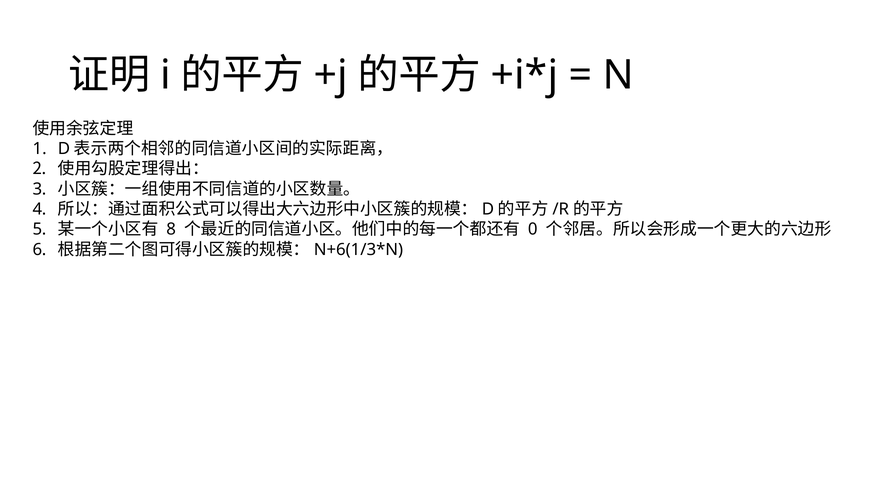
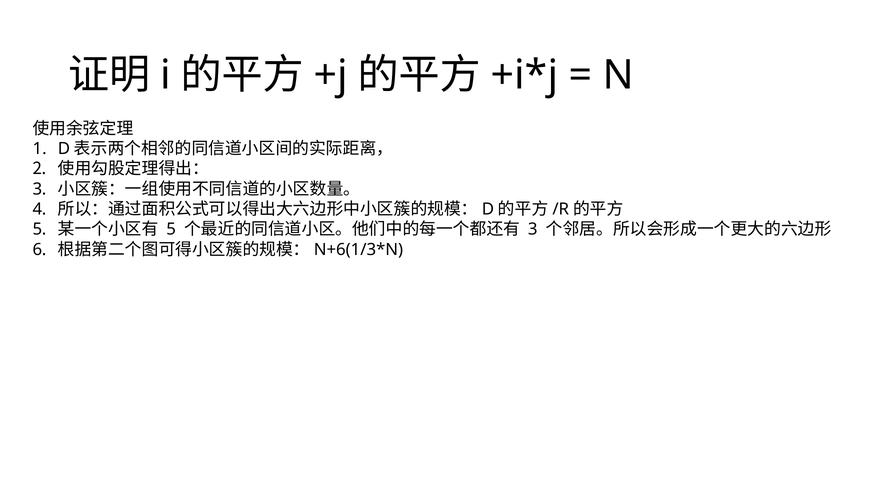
8 at (171, 229): 8 -> 5
0 at (533, 229): 0 -> 3
